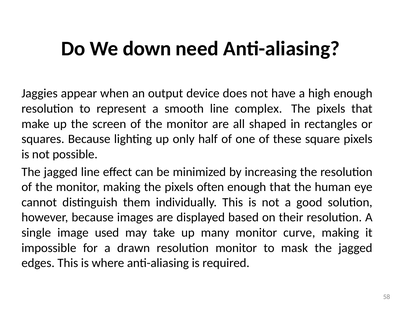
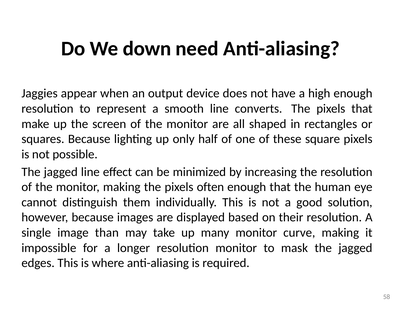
complex: complex -> converts
used: used -> than
drawn: drawn -> longer
